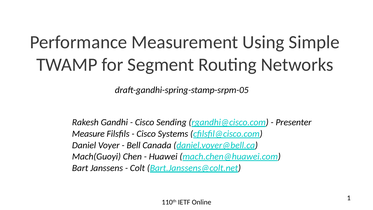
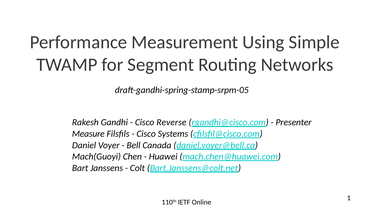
Sending: Sending -> Reverse
